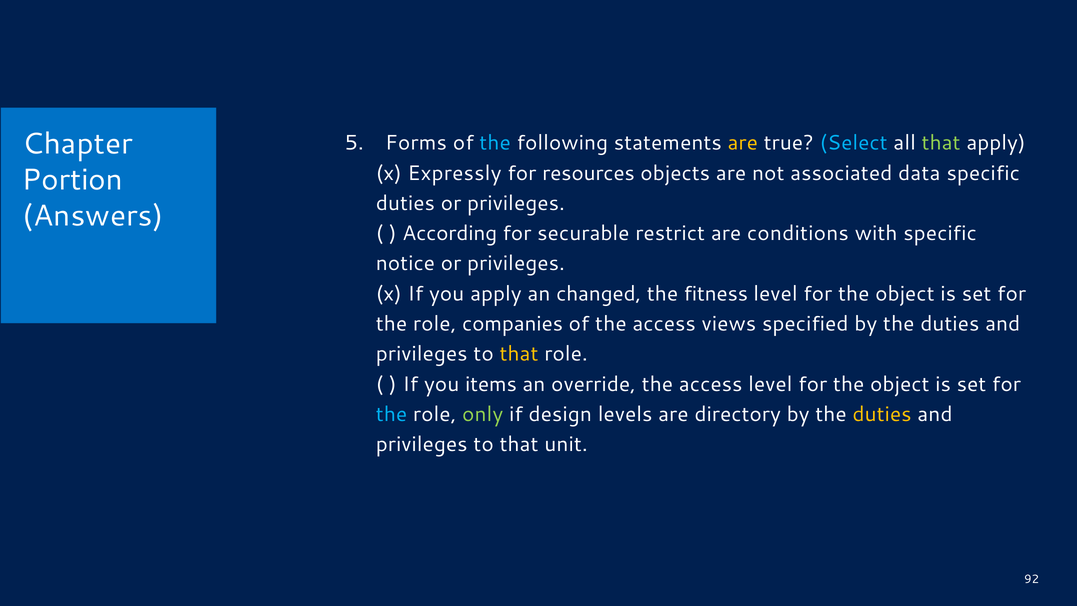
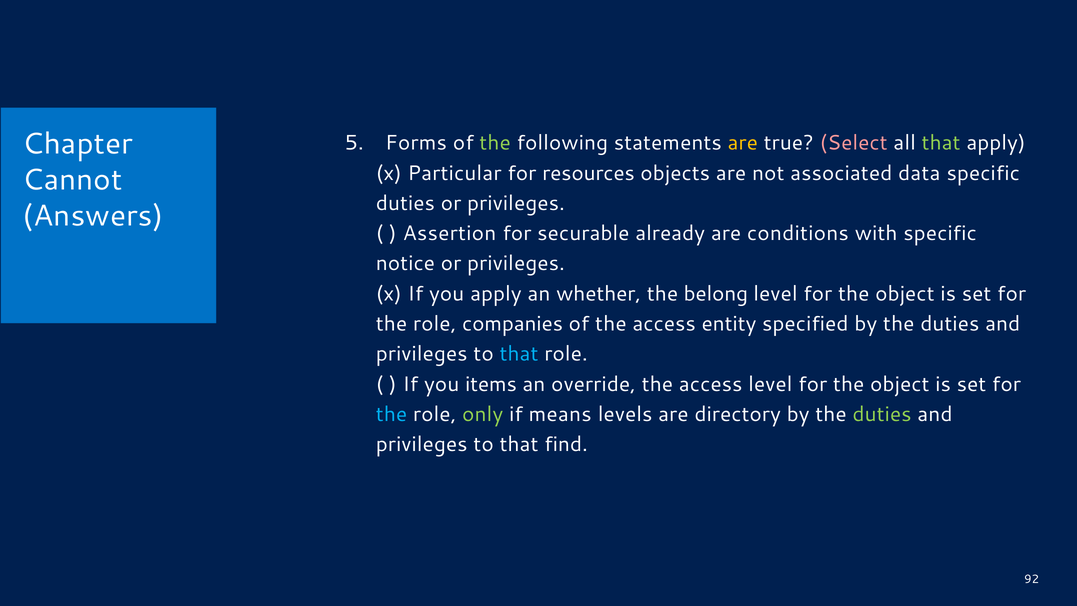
the at (495, 143) colour: light blue -> light green
Select colour: light blue -> pink
Expressly: Expressly -> Particular
Portion: Portion -> Cannot
According: According -> Assertion
restrict: restrict -> already
changed: changed -> whether
fitness: fitness -> belong
views: views -> entity
that at (519, 354) colour: yellow -> light blue
design: design -> means
duties at (882, 414) colour: yellow -> light green
unit: unit -> find
